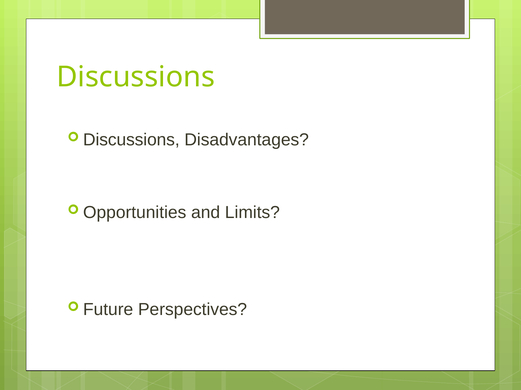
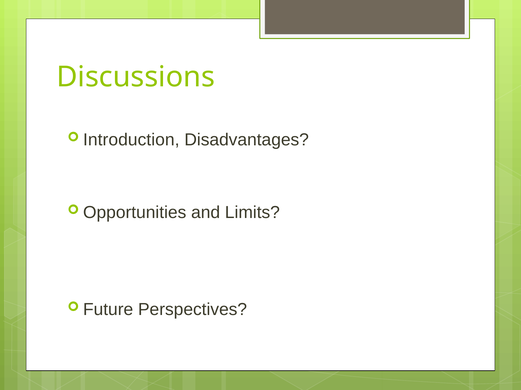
Discussions at (131, 140): Discussions -> Introduction
